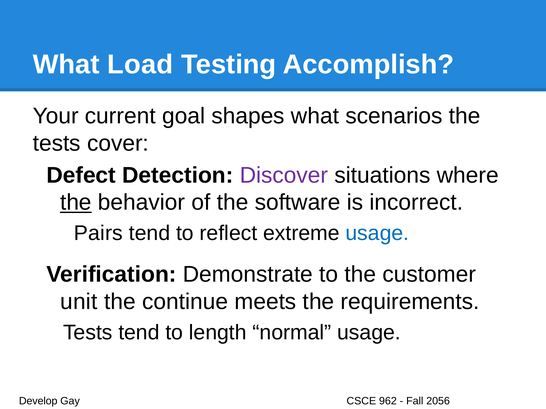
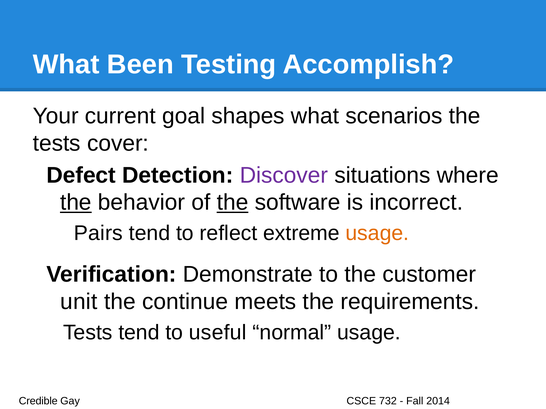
Load: Load -> Been
the at (233, 203) underline: none -> present
usage at (377, 234) colour: blue -> orange
length: length -> useful
Develop: Develop -> Credible
962: 962 -> 732
2056: 2056 -> 2014
